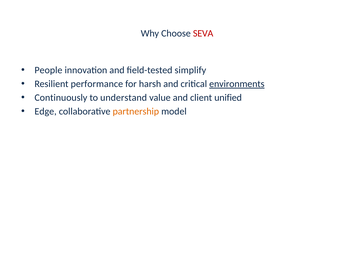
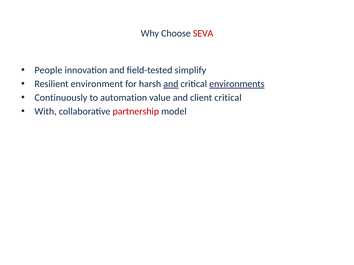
performance: performance -> environment
and at (171, 84) underline: none -> present
understand: understand -> automation
client unified: unified -> critical
Edge: Edge -> With
partnership colour: orange -> red
